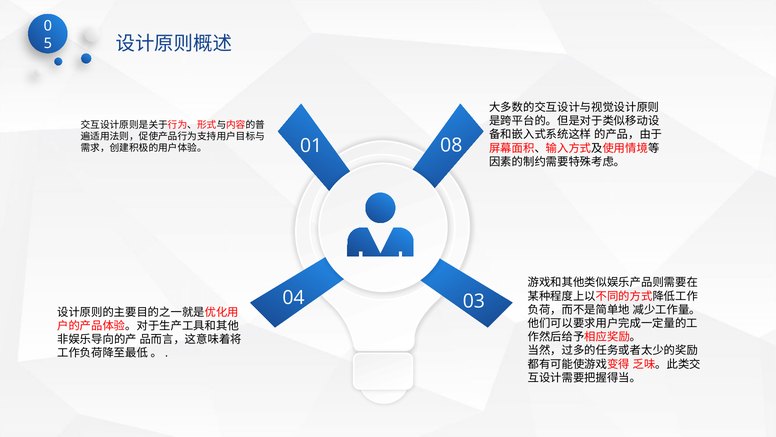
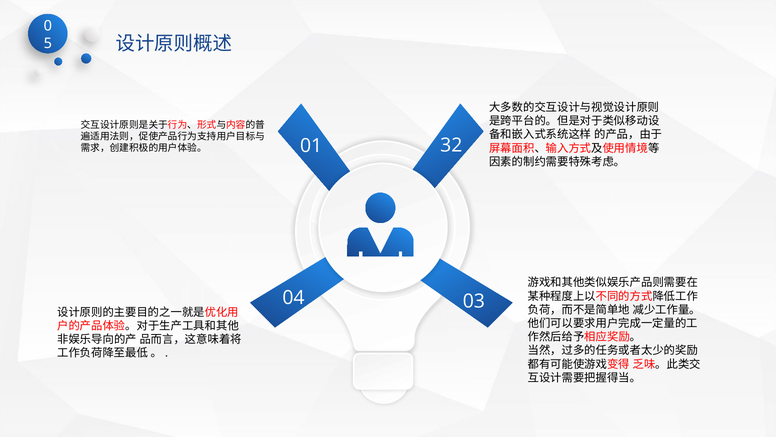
08: 08 -> 32
